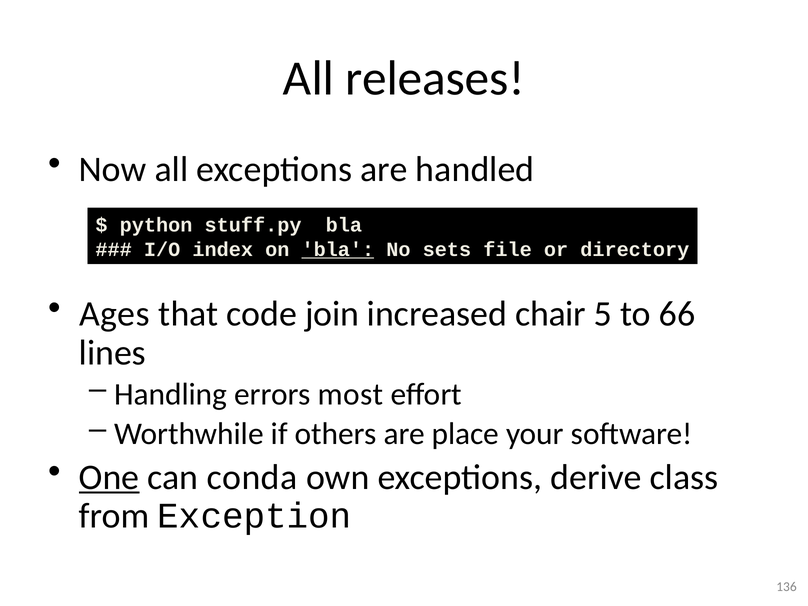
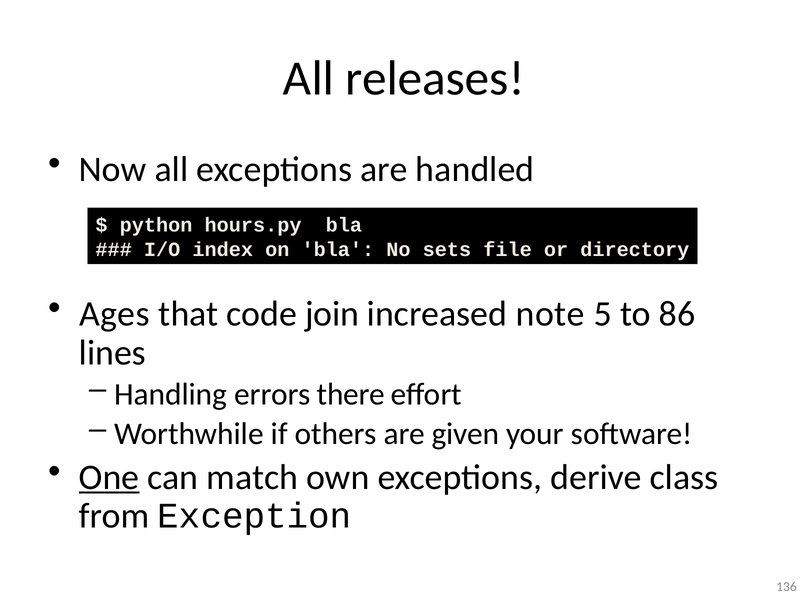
stuff.py: stuff.py -> hours.py
bla at (338, 249) underline: present -> none
chair: chair -> note
66: 66 -> 86
most: most -> there
place: place -> given
conda: conda -> match
